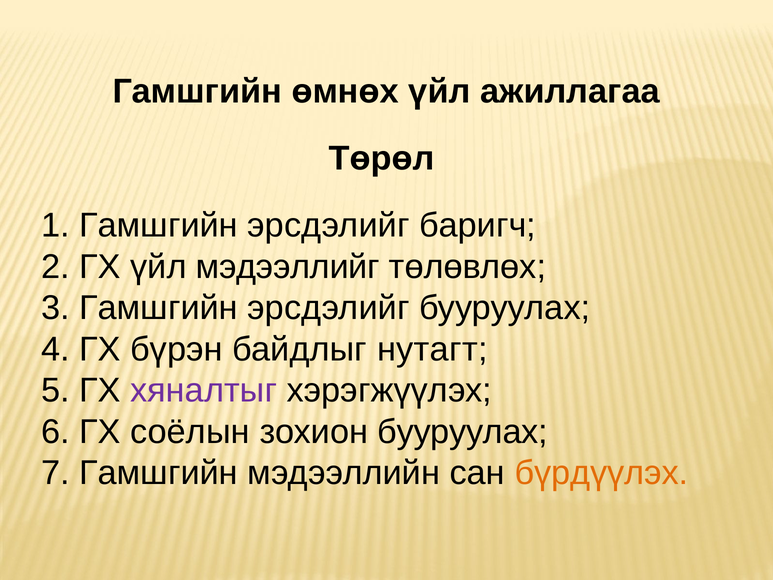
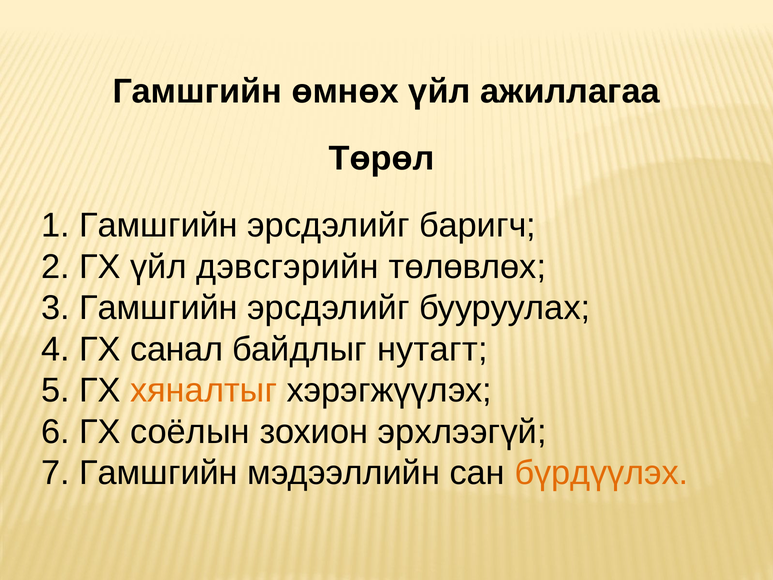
мэдээллийг: мэдээллийг -> дэвсгэрийн
бүрэн: бүрэн -> санал
хяналтыг colour: purple -> orange
зохион бууруулах: бууруулах -> эрхлээгүй
